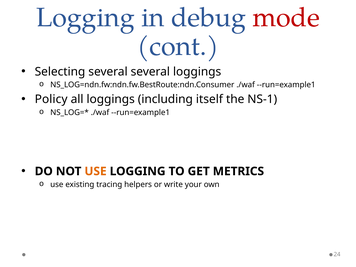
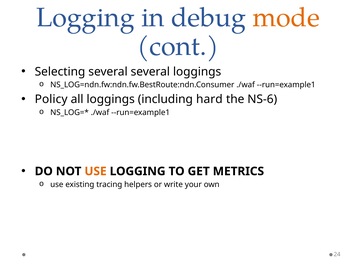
mode colour: red -> orange
itself: itself -> hard
NS-1: NS-1 -> NS-6
